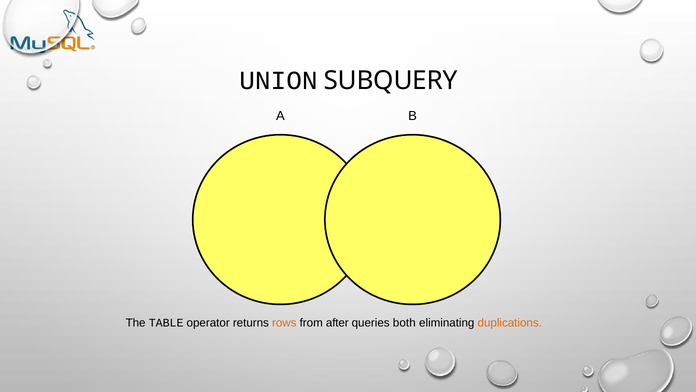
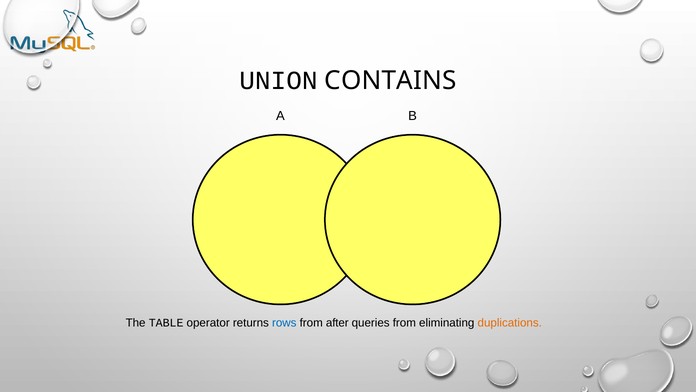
SUBQUERY: SUBQUERY -> CONTAINS
rows colour: orange -> blue
queries both: both -> from
